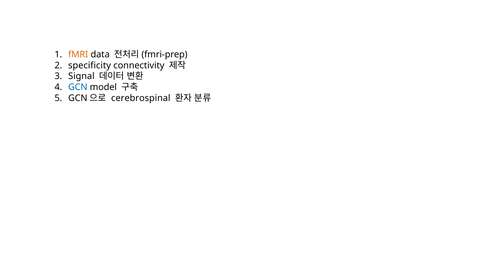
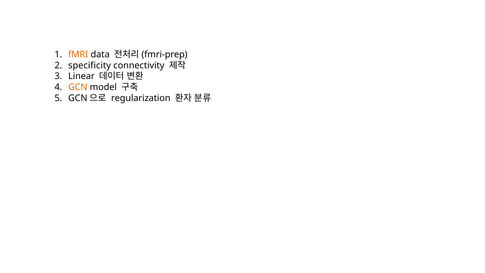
Signal: Signal -> Linear
GCN colour: blue -> orange
cerebrospinal: cerebrospinal -> regularization
